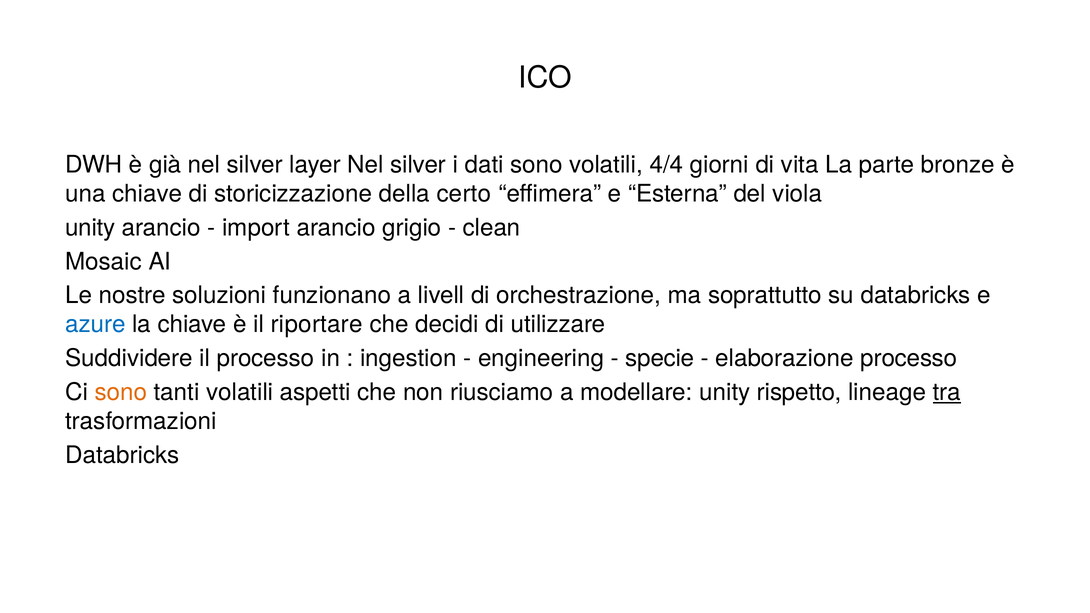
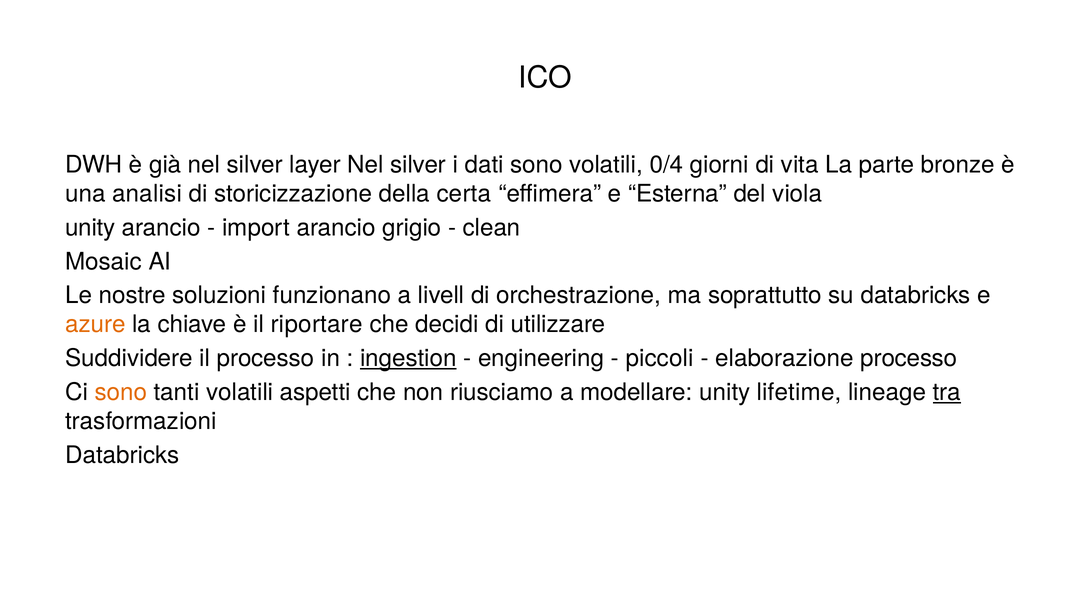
4/4: 4/4 -> 0/4
una chiave: chiave -> analisi
certo: certo -> certa
azure colour: blue -> orange
ingestion underline: none -> present
specie: specie -> piccoli
rispetto: rispetto -> lifetime
